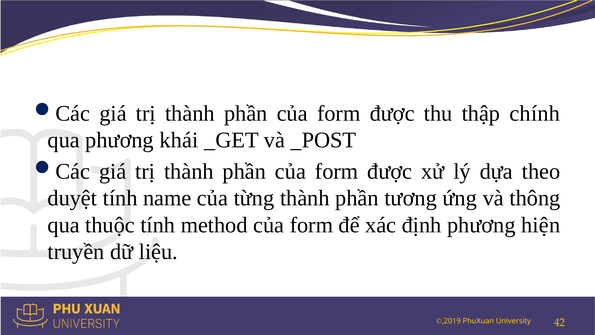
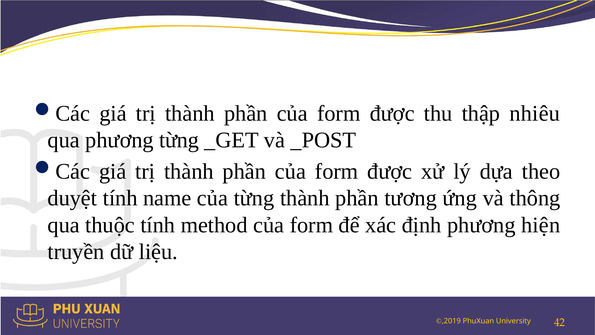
chính: chính -> nhiêu
phương khái: khái -> từng
